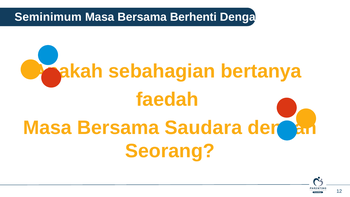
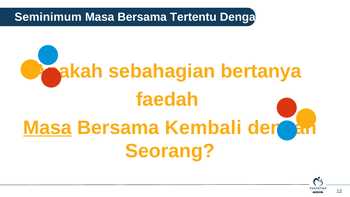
Berhenti: Berhenti -> Tertentu
Masa at (48, 128) underline: none -> present
Saudara: Saudara -> Kembali
